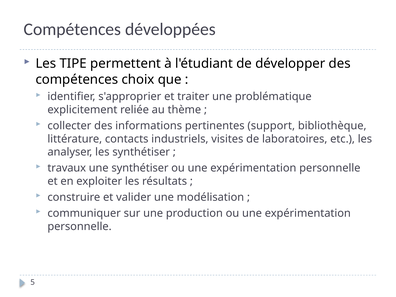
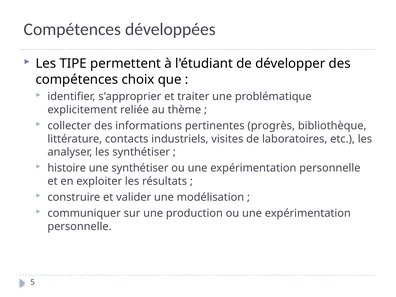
support: support -> progrès
travaux: travaux -> histoire
